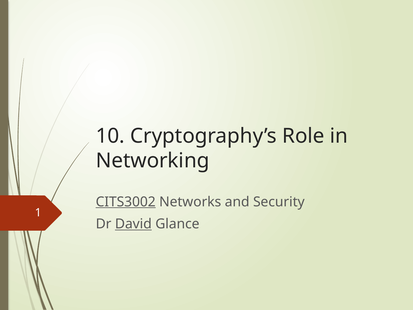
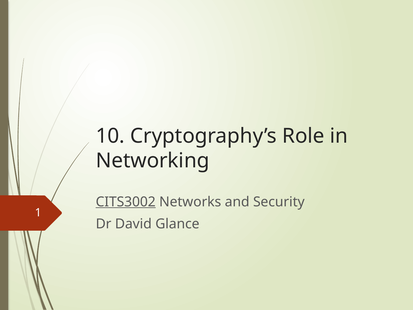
David underline: present -> none
